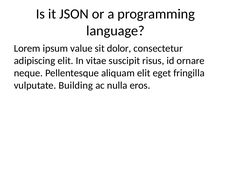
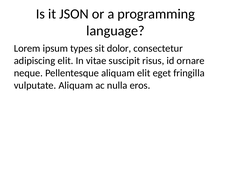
value: value -> types
vulputate Building: Building -> Aliquam
